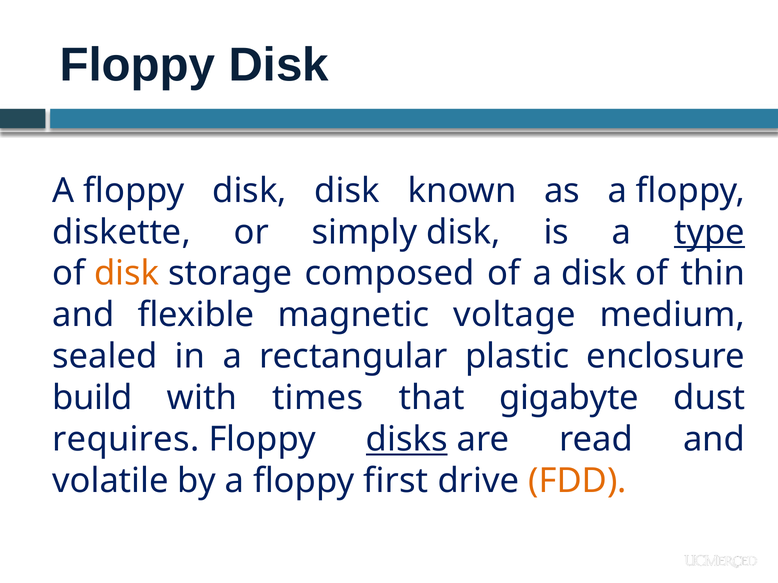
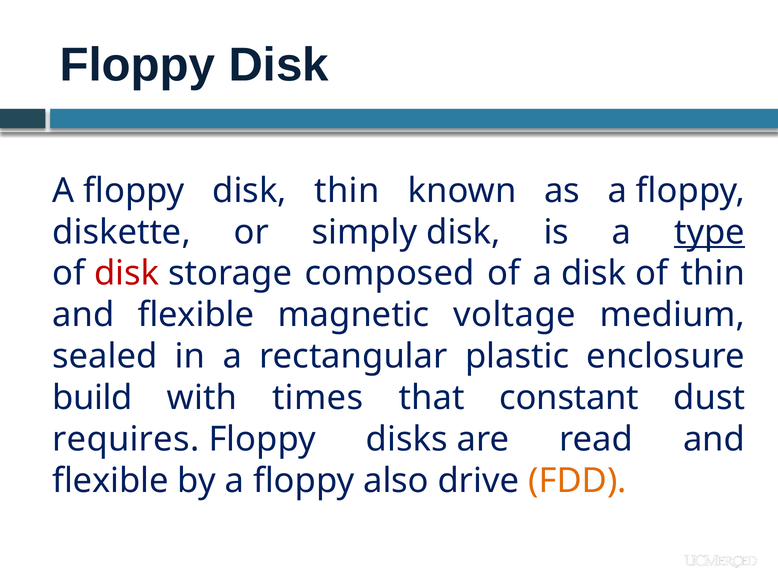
disk disk: disk -> thin
disk at (127, 274) colour: orange -> red
gigabyte: gigabyte -> constant
disks underline: present -> none
volatile at (110, 481): volatile -> flexible
first: first -> also
